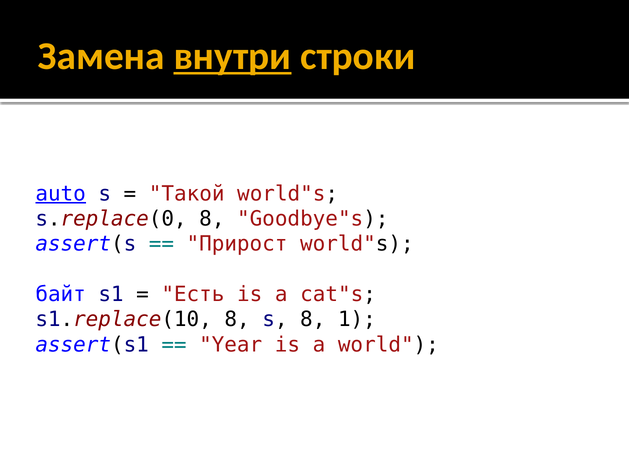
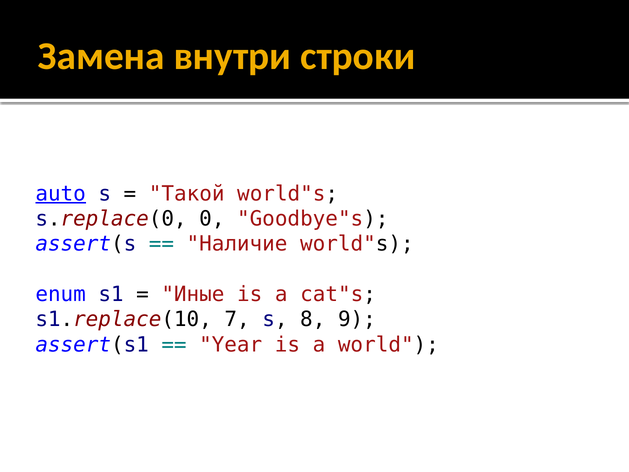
внутри underline: present -> none
s.replace(0 8: 8 -> 0
Прирост: Прирост -> Наличие
байт: байт -> enum
Есть: Есть -> Иные
s1.replace(10 8: 8 -> 7
1: 1 -> 9
